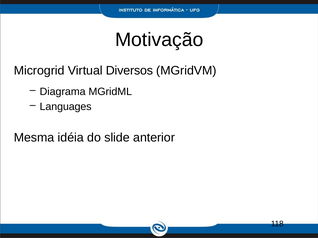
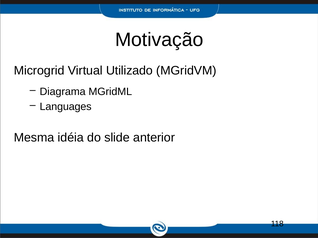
Diversos: Diversos -> Utilizado
